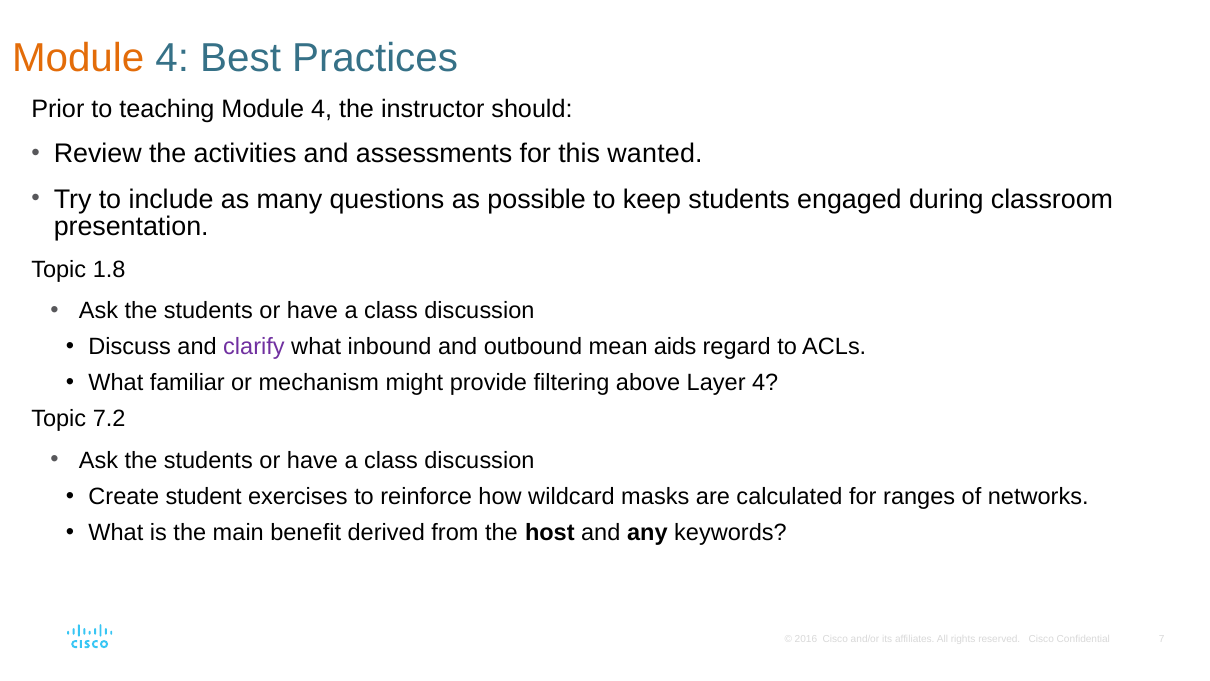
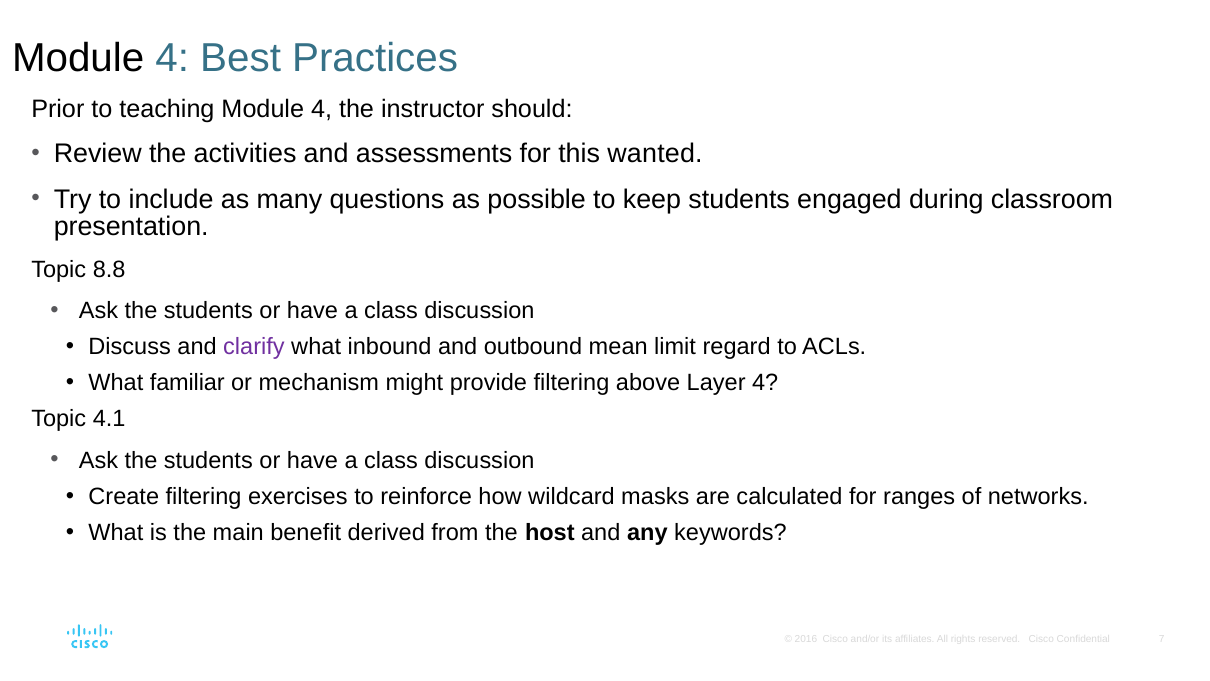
Module at (78, 58) colour: orange -> black
1.8: 1.8 -> 8.8
aids: aids -> limit
7.2: 7.2 -> 4.1
Create student: student -> filtering
